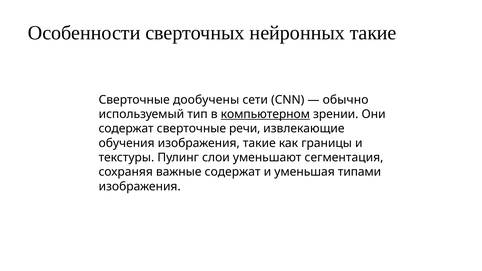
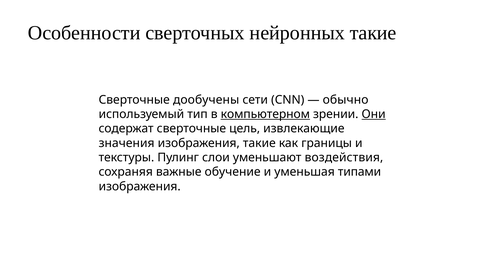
Они underline: none -> present
речи: речи -> цель
обучения: обучения -> значения
сегментация: сегментация -> воздействия
важные содержат: содержат -> обучение
